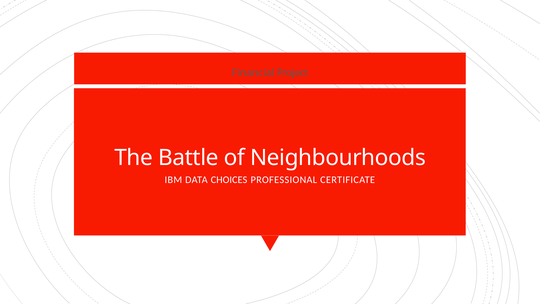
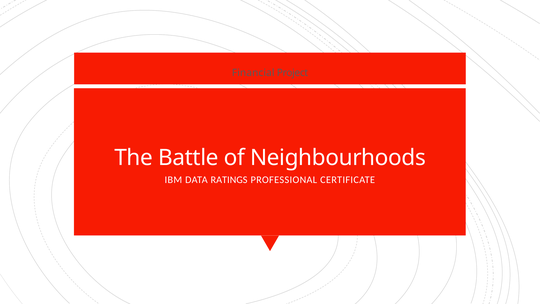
CHOICES: CHOICES -> RATINGS
